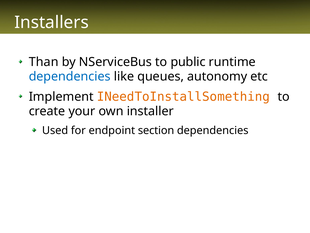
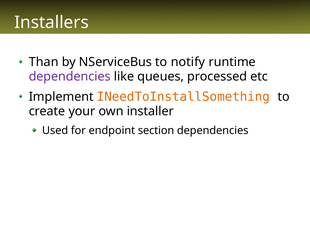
public: public -> notify
dependencies at (70, 76) colour: blue -> purple
autonomy: autonomy -> processed
